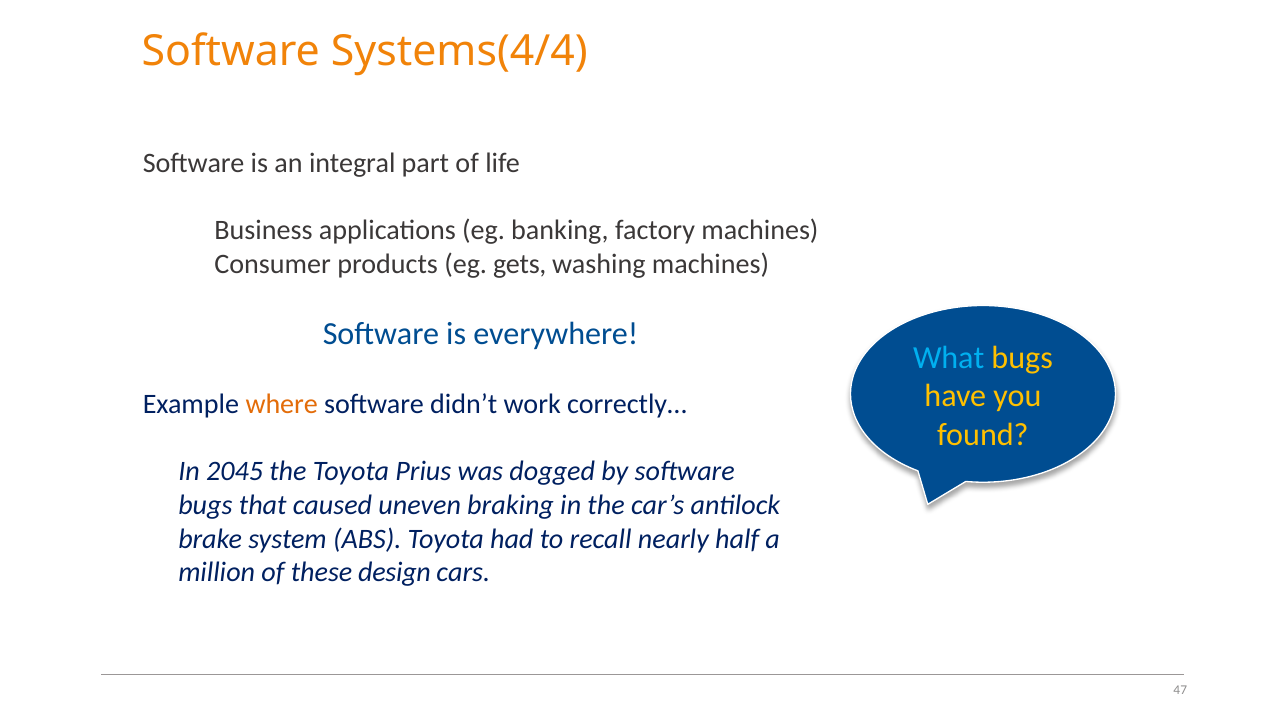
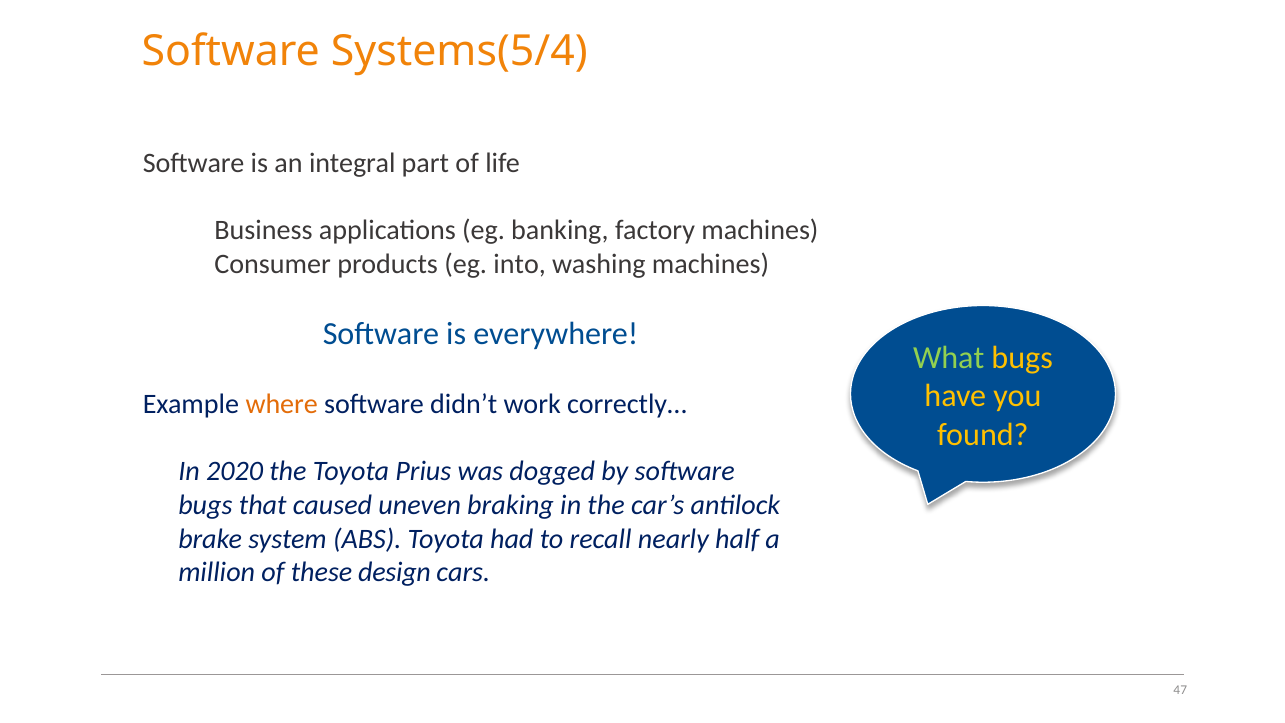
Systems(4/4: Systems(4/4 -> Systems(5/4
gets: gets -> into
What colour: light blue -> light green
2045: 2045 -> 2020
